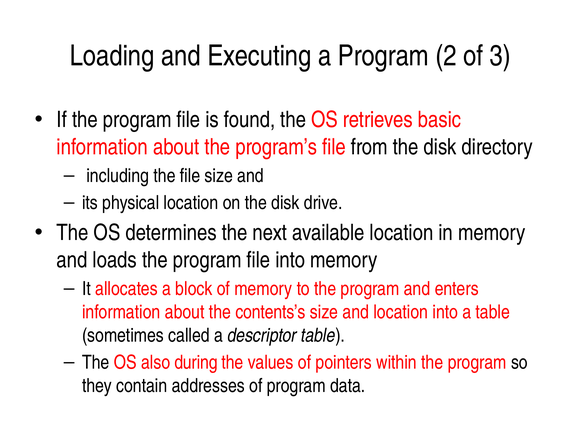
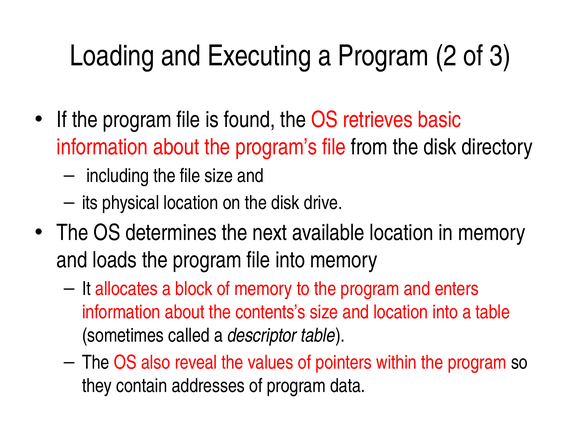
during: during -> reveal
